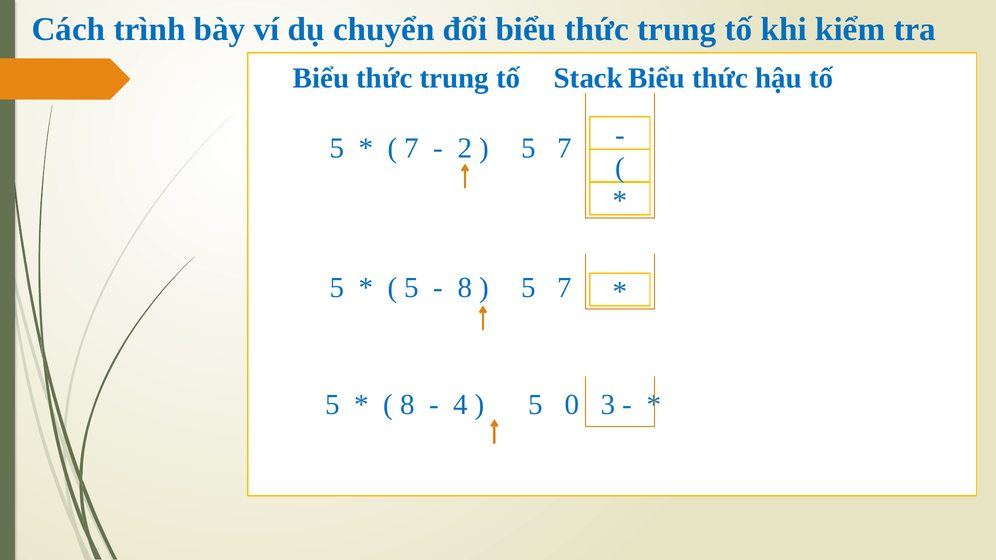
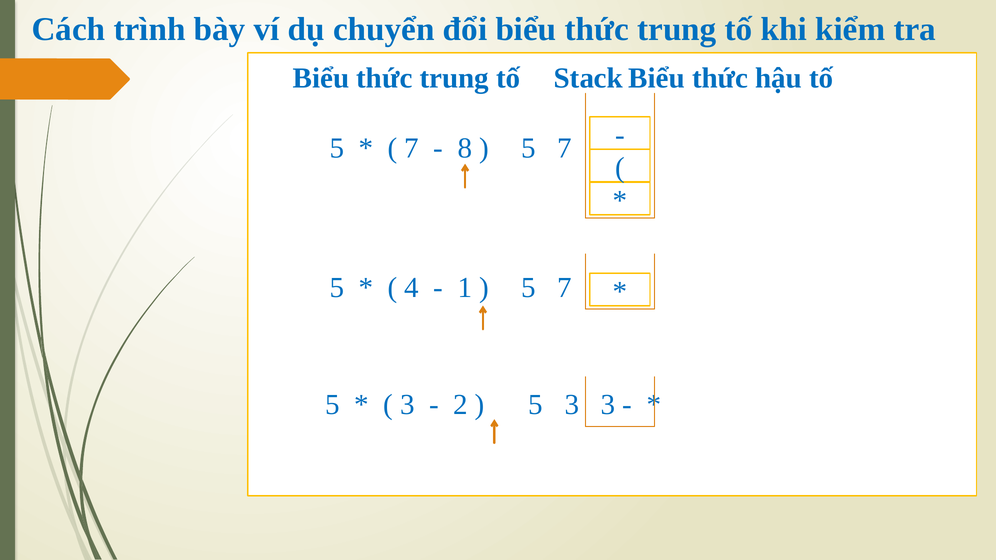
2: 2 -> 8
5 at (412, 288): 5 -> 4
8 at (465, 288): 8 -> 1
8 at (407, 405): 8 -> 3
4: 4 -> 2
5 0: 0 -> 3
